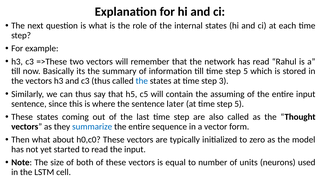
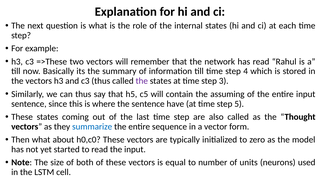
till time step 5: 5 -> 4
the at (142, 81) colour: blue -> purple
later: later -> have
